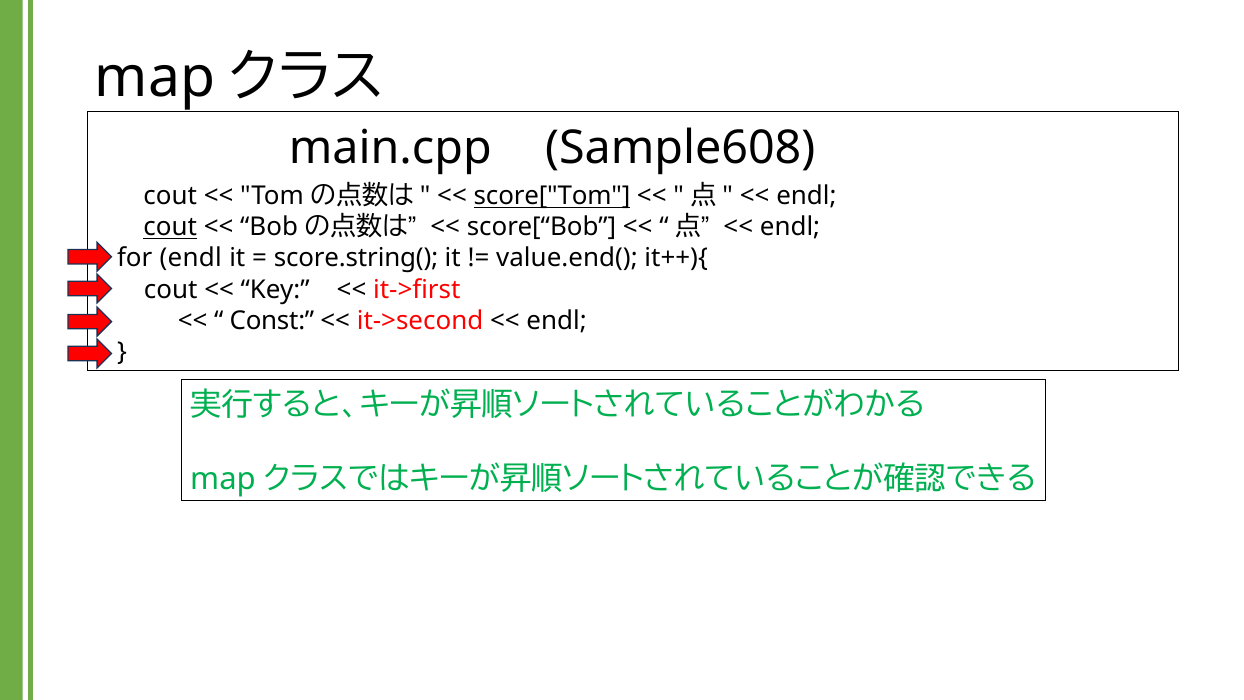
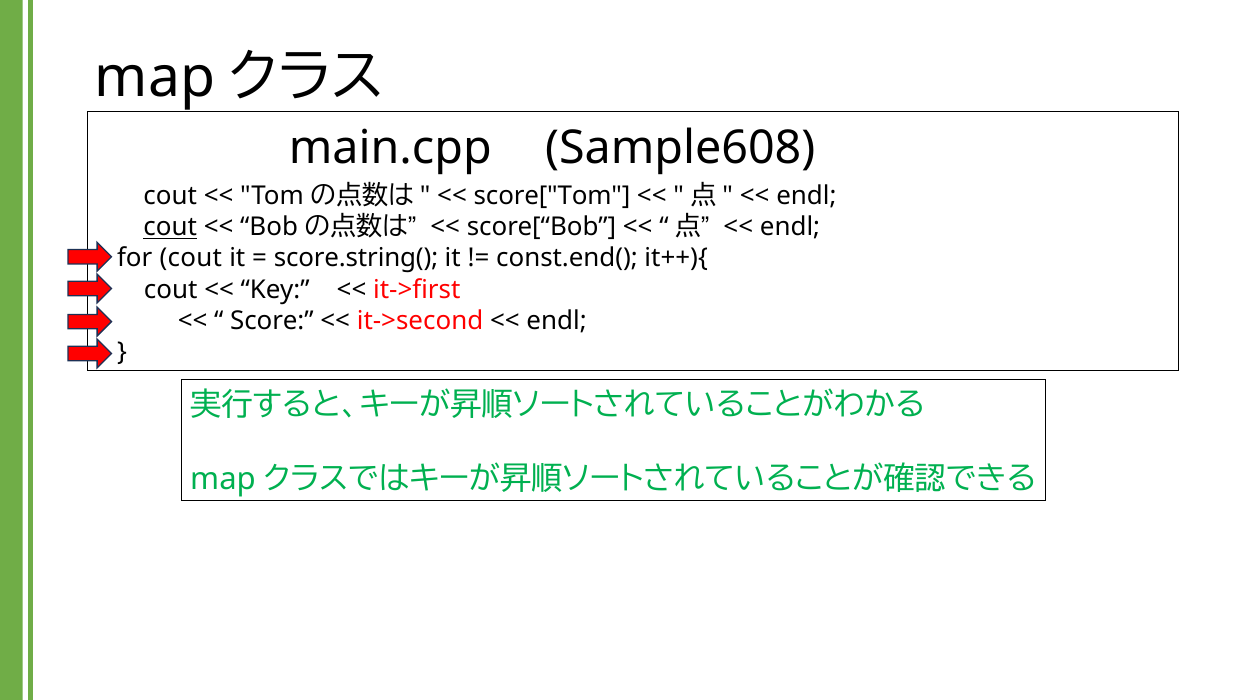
score["Tom underline: present -> none
for endl: endl -> cout
value.end(: value.end( -> const.end(
Const: Const -> Score
